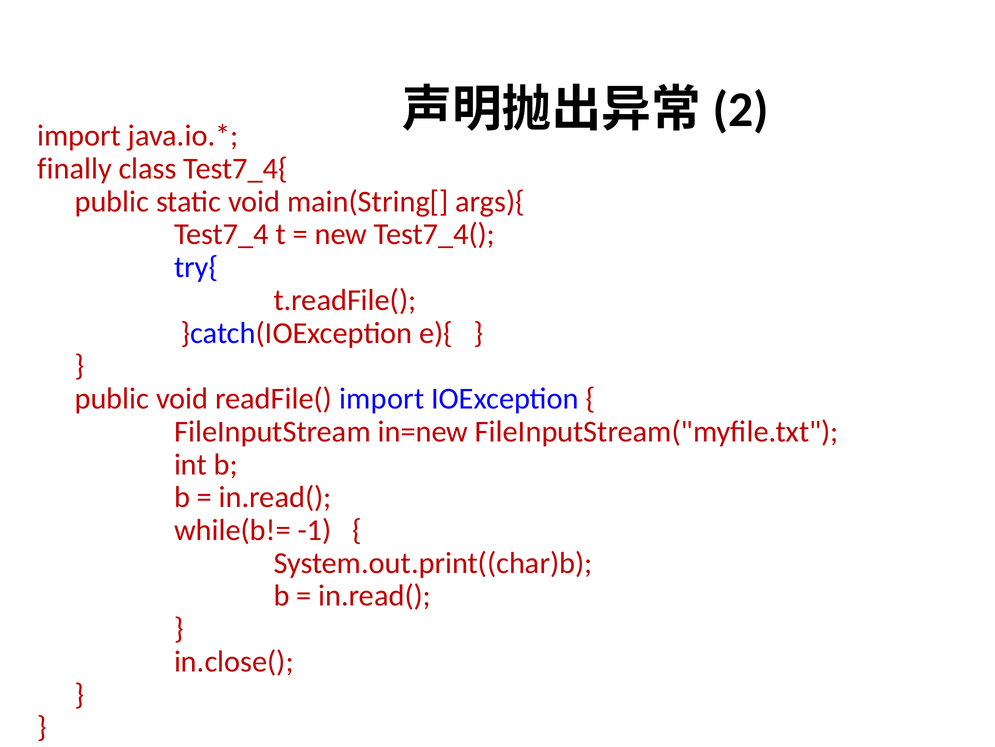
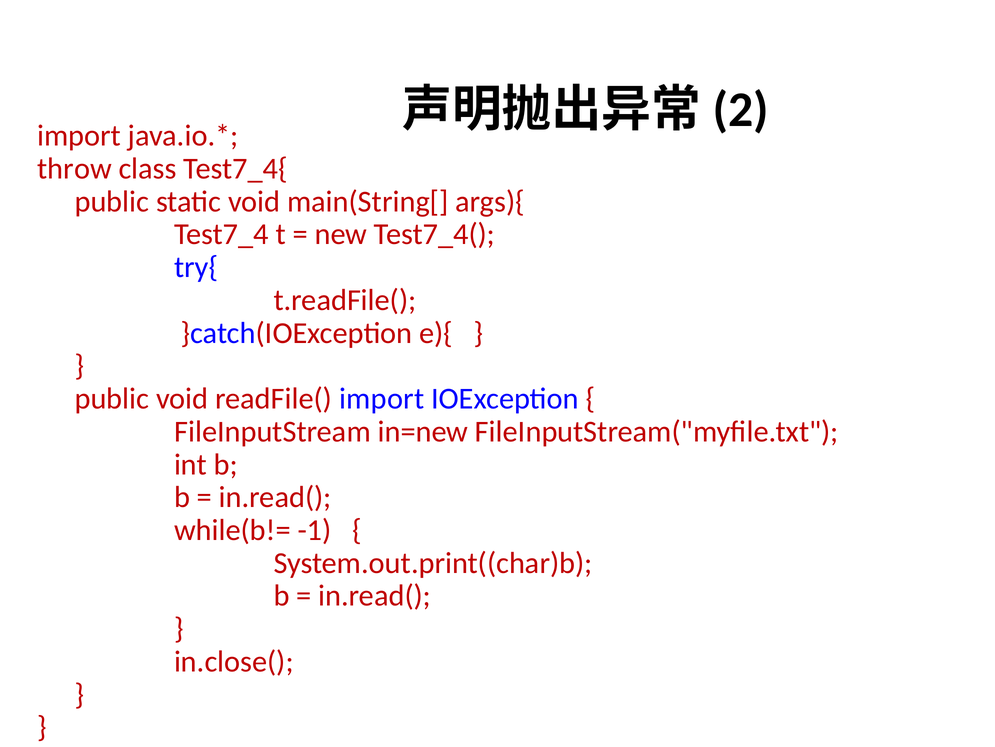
finally: finally -> throw
